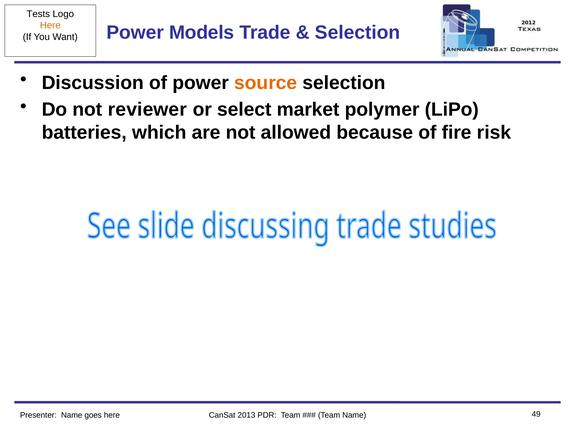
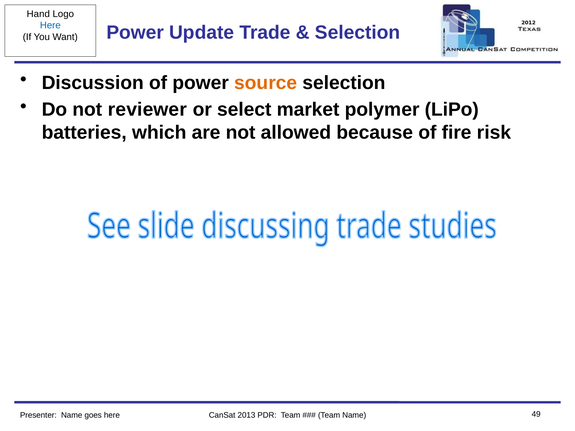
Tests: Tests -> Hand
Here at (50, 26) colour: orange -> blue
Models: Models -> Update
